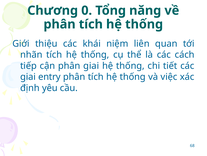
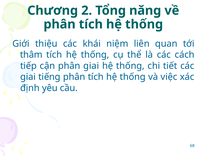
0: 0 -> 2
nhãn: nhãn -> thâm
entry: entry -> tiếng
